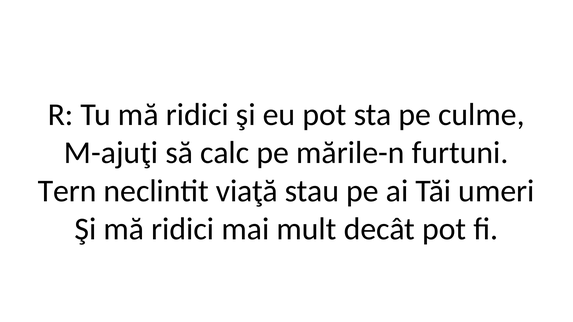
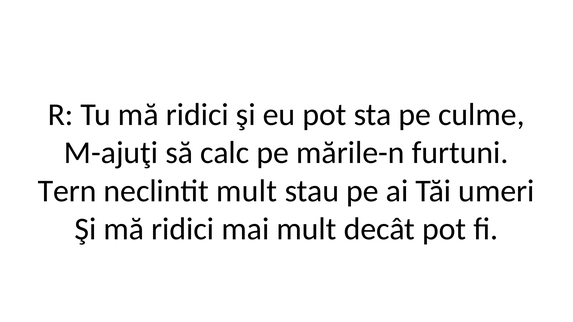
neclintit viaţă: viaţă -> mult
